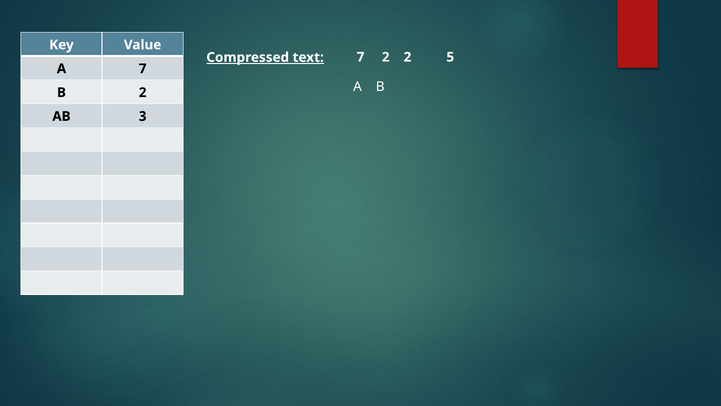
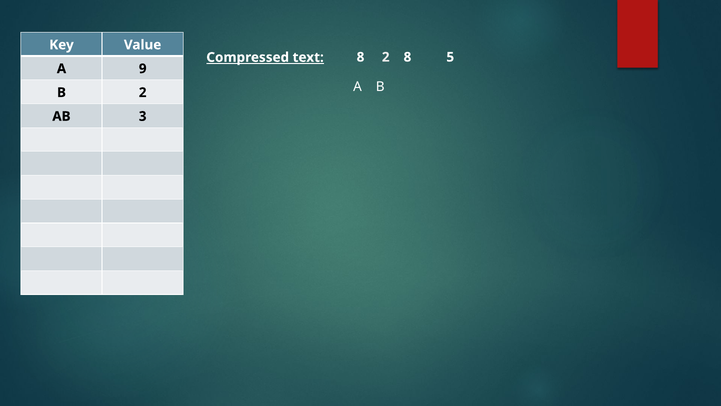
text 7: 7 -> 8
2 2: 2 -> 8
A 7: 7 -> 9
